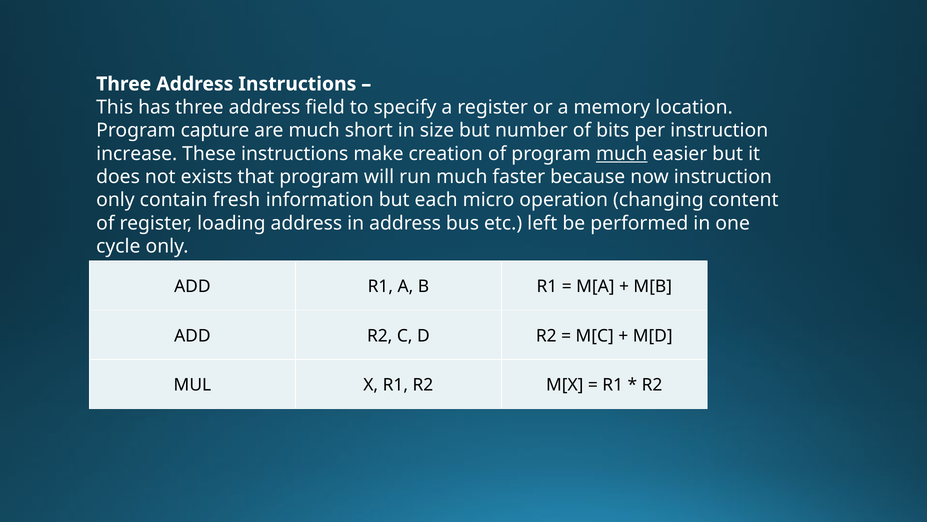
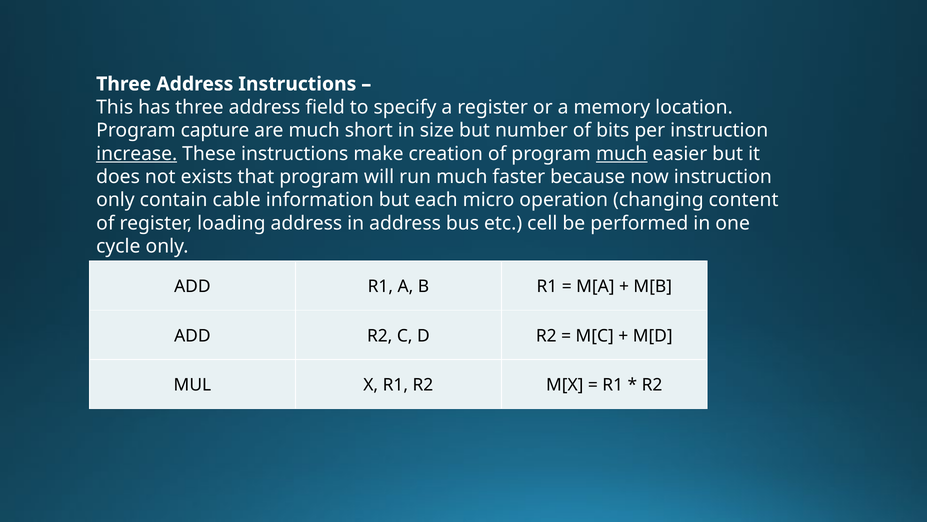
increase underline: none -> present
fresh: fresh -> cable
left: left -> cell
